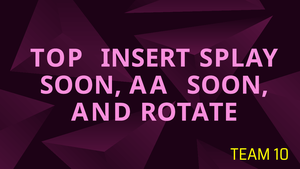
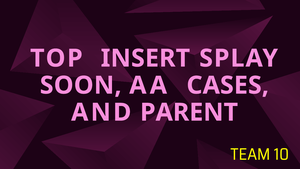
AA SOON: SOON -> CASES
ROTATE: ROTATE -> PARENT
